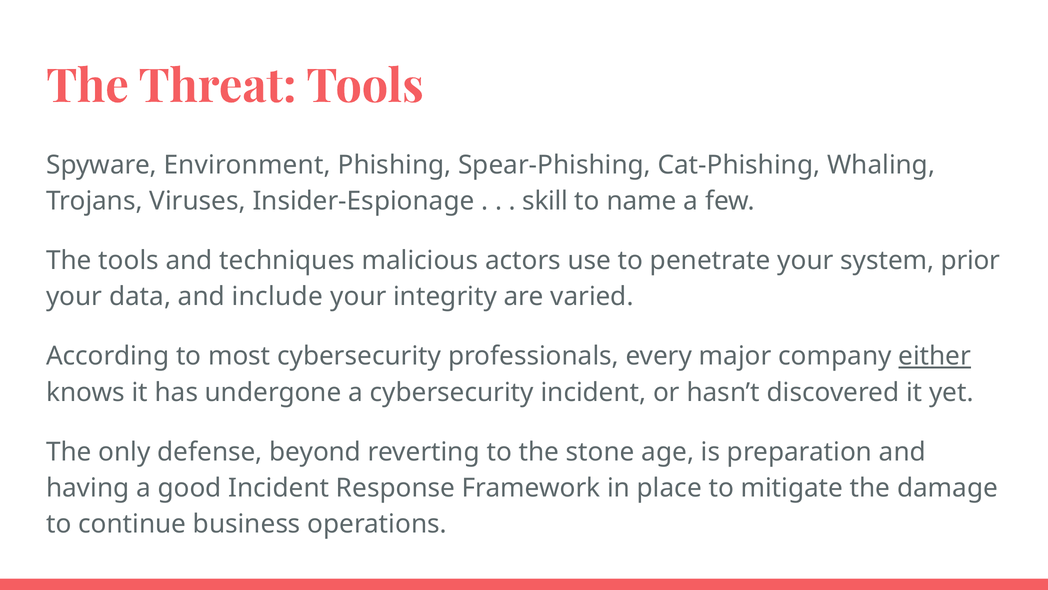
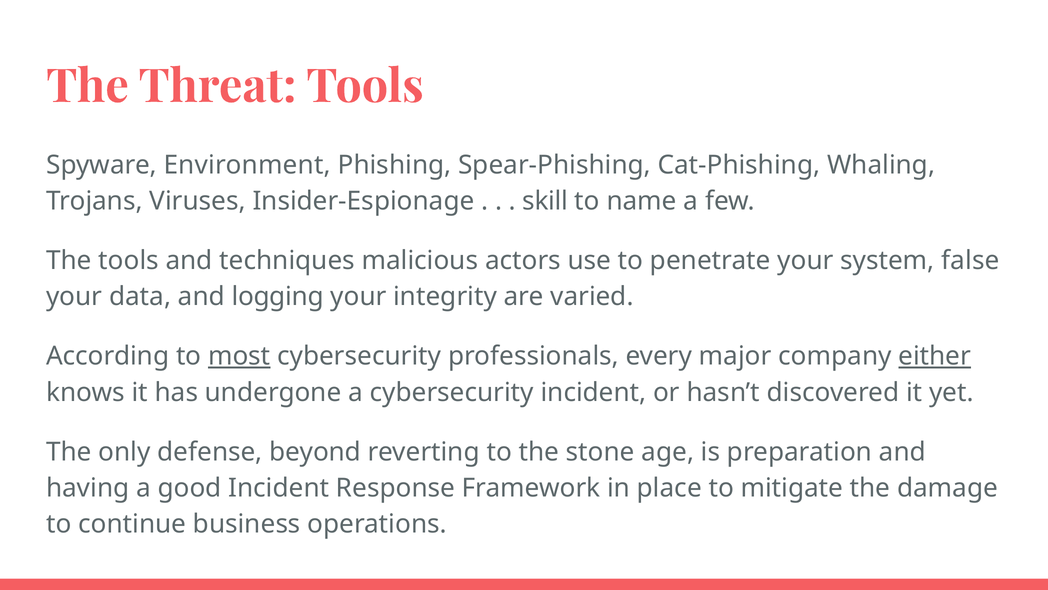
prior: prior -> false
include: include -> logging
most underline: none -> present
